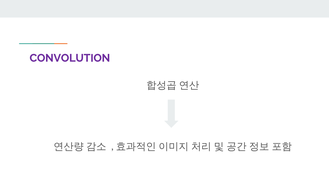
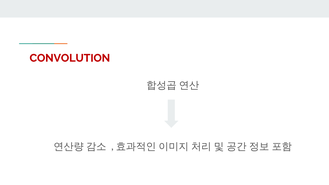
CONVOLUTION colour: purple -> red
